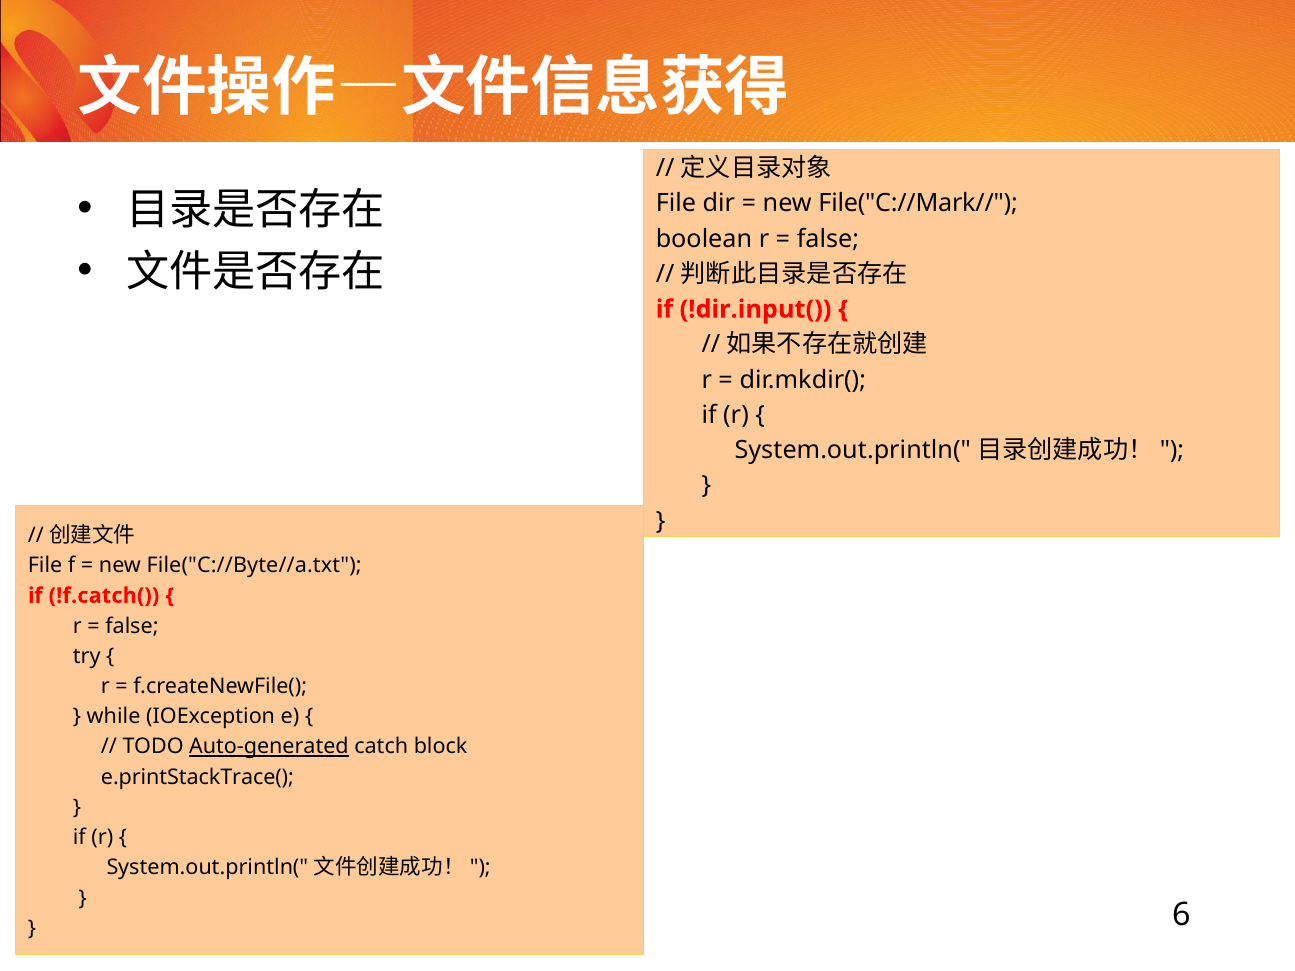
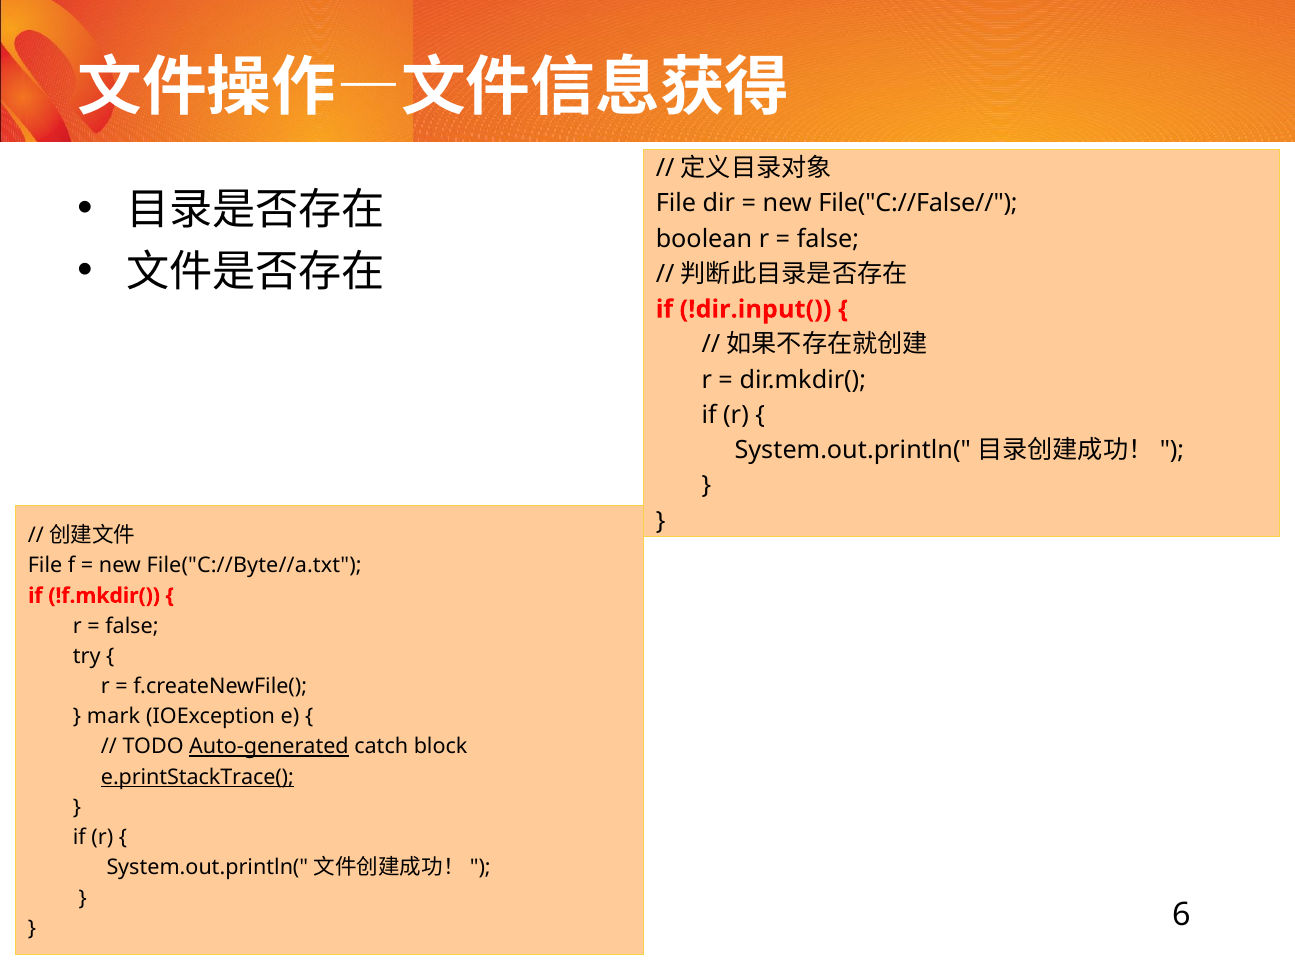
File("C://Mark//: File("C://Mark// -> File("C://False//
!f.catch(: !f.catch( -> !f.mkdir(
while: while -> mark
e.printStackTrace( underline: none -> present
